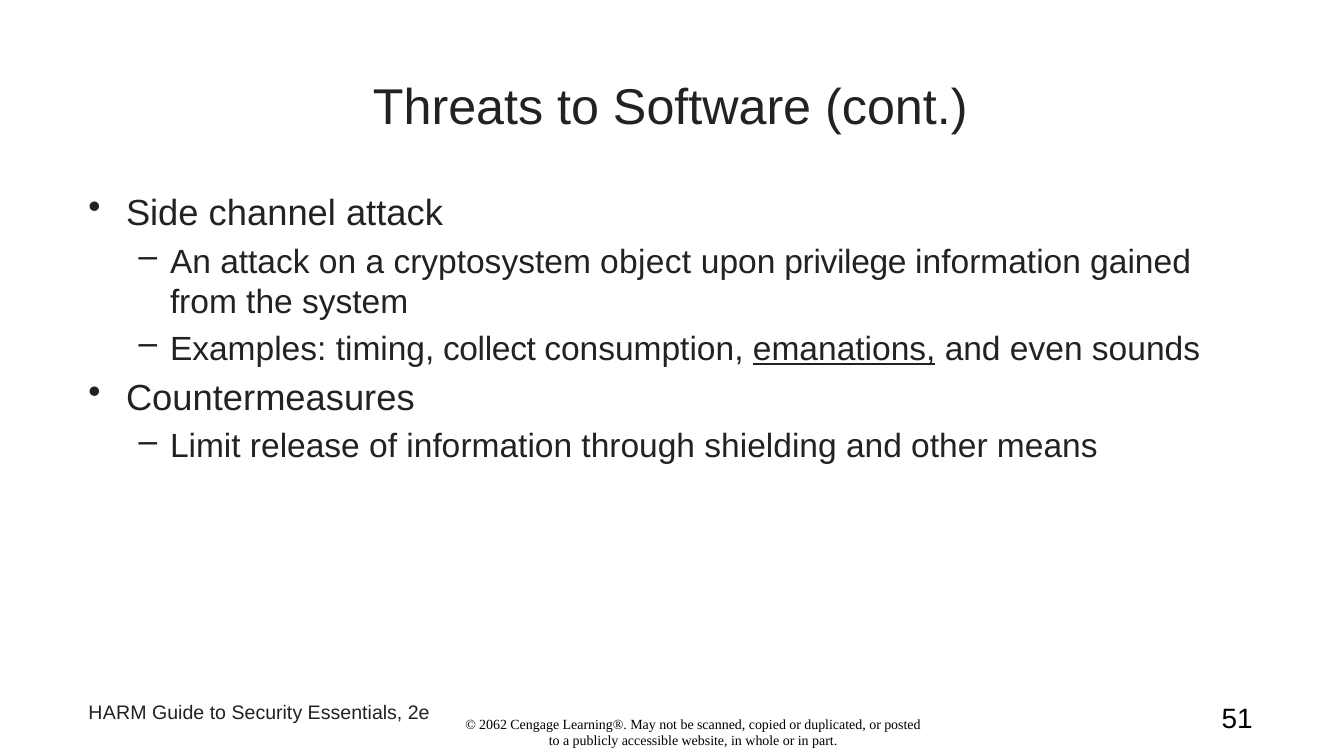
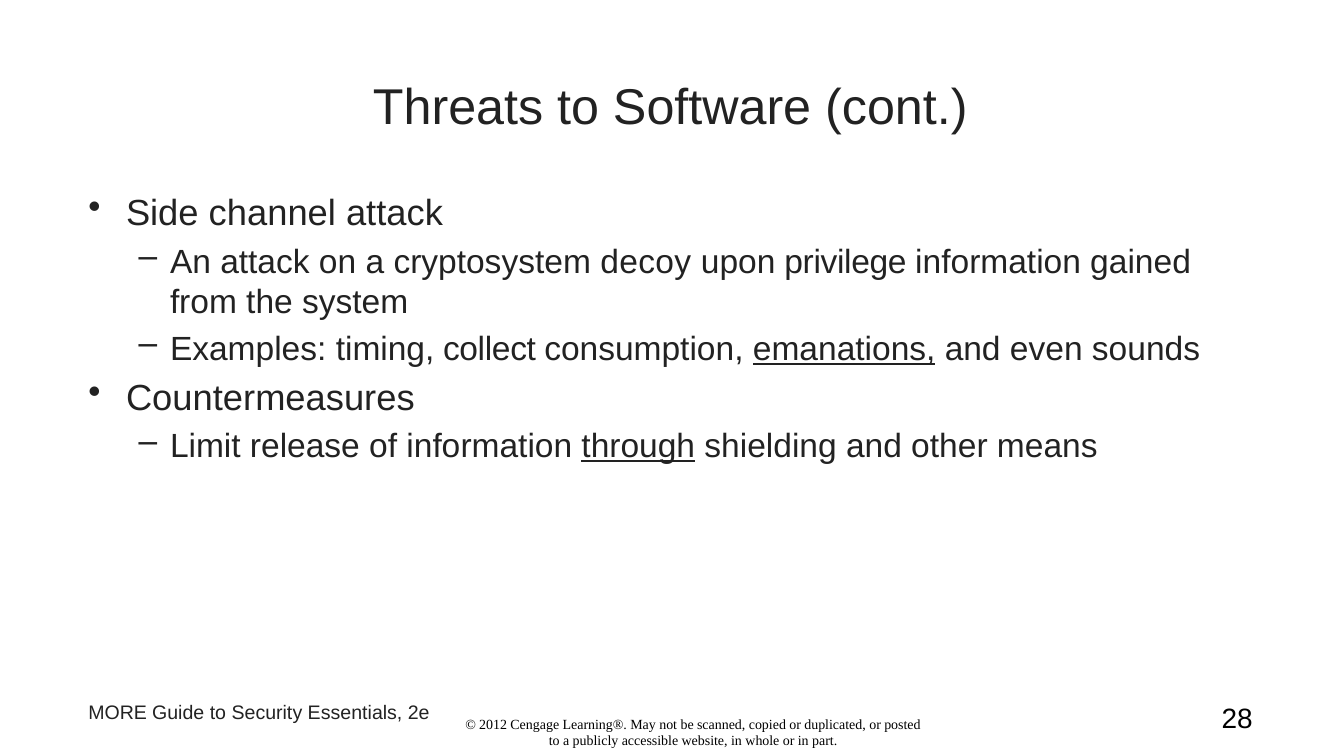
object: object -> decoy
through underline: none -> present
HARM: HARM -> MORE
51: 51 -> 28
2062: 2062 -> 2012
